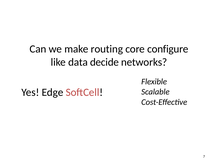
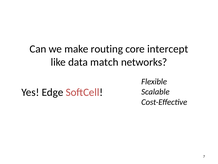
configure: configure -> intercept
decide: decide -> match
